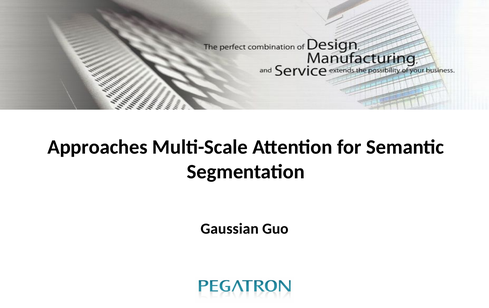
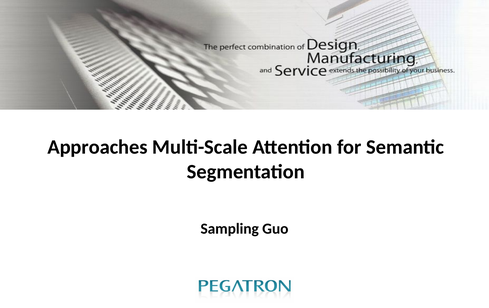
Gaussian: Gaussian -> Sampling
